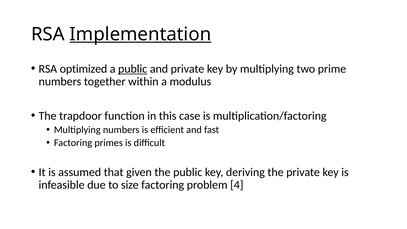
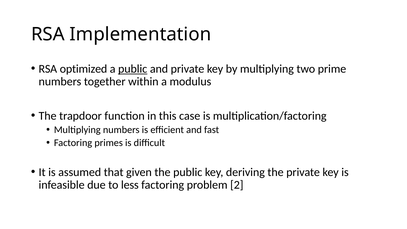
Implementation underline: present -> none
size: size -> less
4: 4 -> 2
